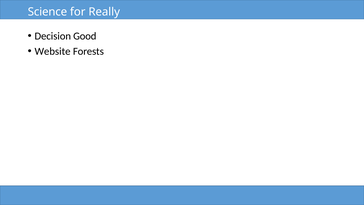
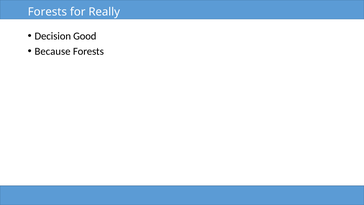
Science at (47, 12): Science -> Forests
Website: Website -> Because
